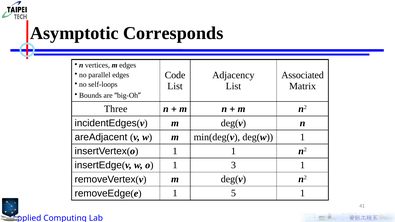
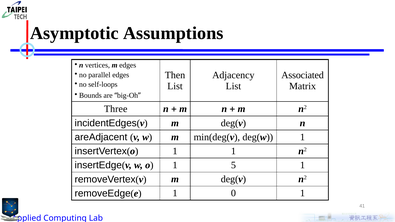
Corresponds: Corresponds -> Assumptions
Code: Code -> Then
3: 3 -> 5
5: 5 -> 0
